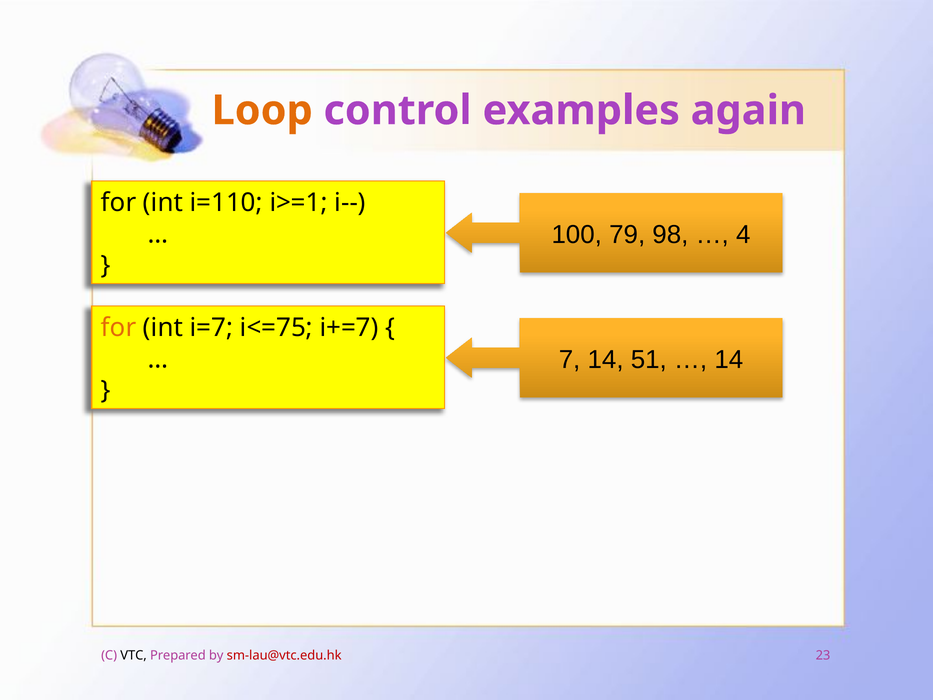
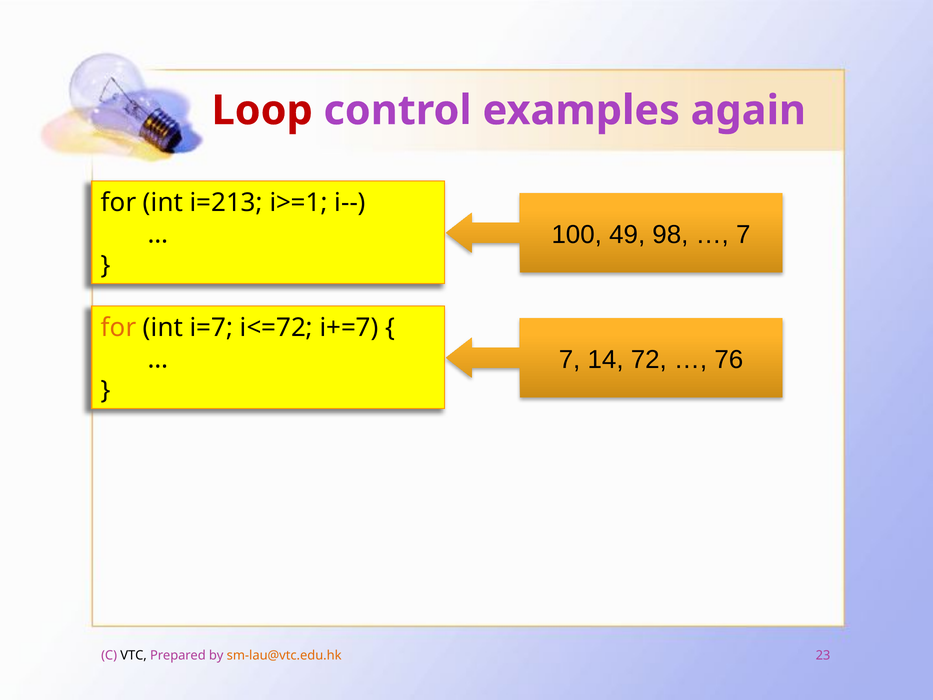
Loop colour: orange -> red
i=110: i=110 -> i=213
79: 79 -> 49
4 at (743, 235): 4 -> 7
i<=75: i<=75 -> i<=72
51: 51 -> 72
14 at (729, 359): 14 -> 76
sm-lau@vtc.edu.hk colour: red -> orange
